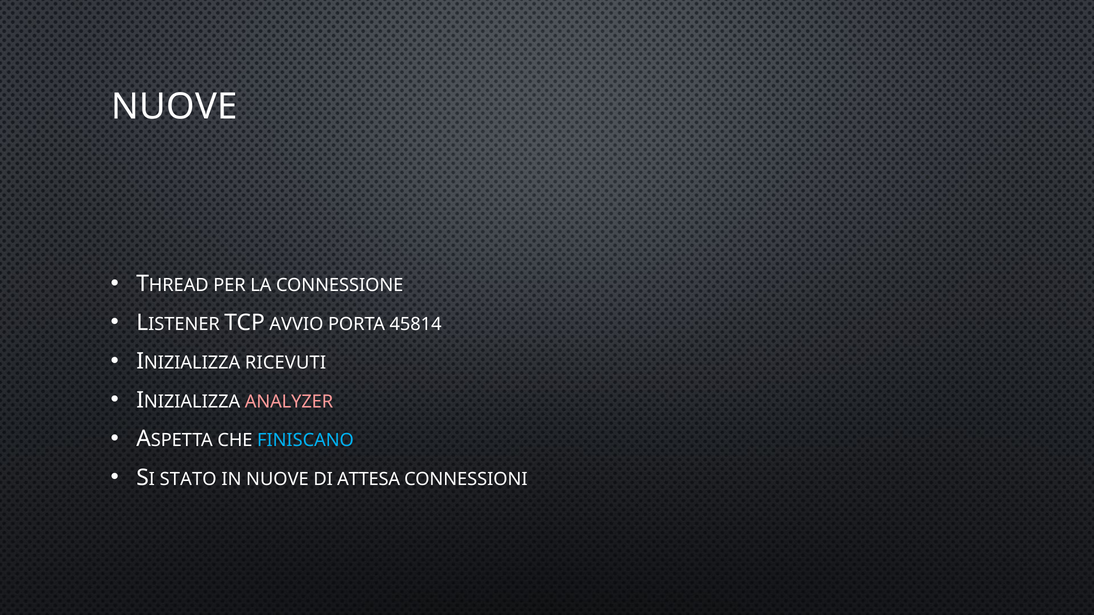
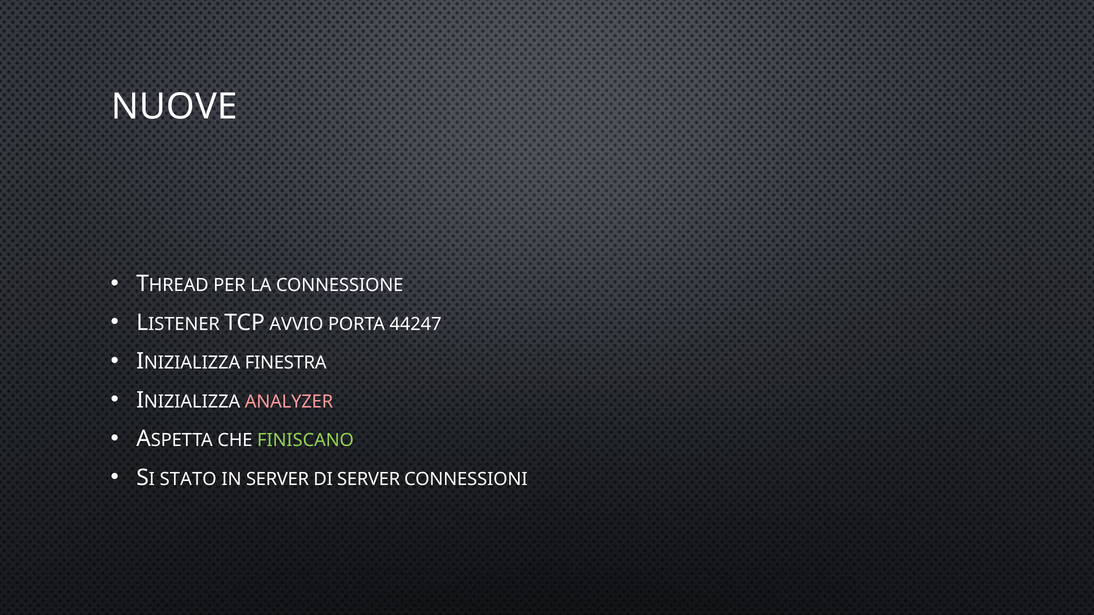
45814: 45814 -> 44247
RICEVUTI: RICEVUTI -> FINESTRA
FINISCANO colour: light blue -> light green
IN NUOVE: NUOVE -> SERVER
DI ATTESA: ATTESA -> SERVER
